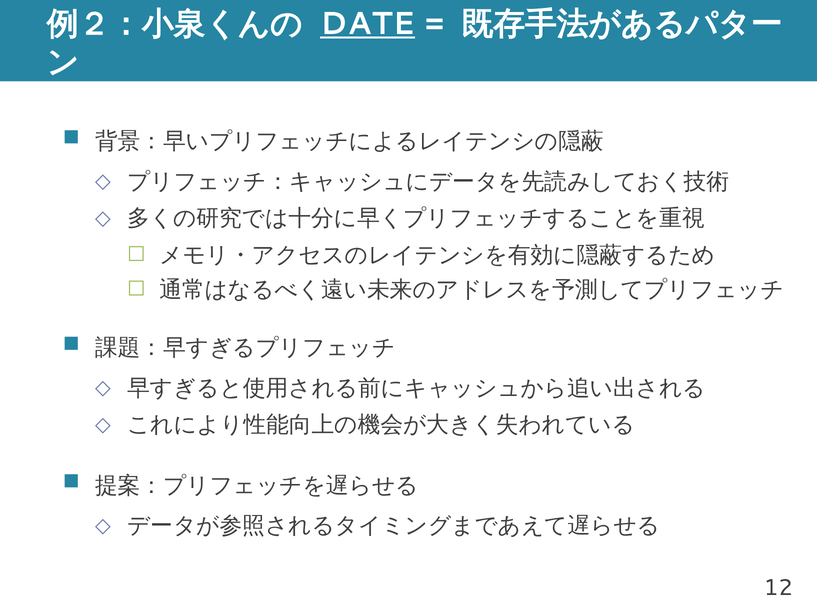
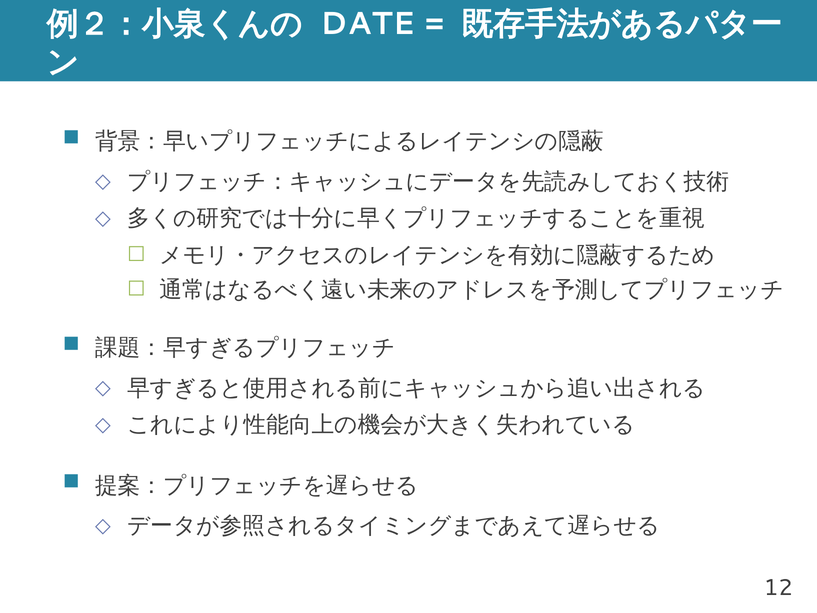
DATE underline: present -> none
